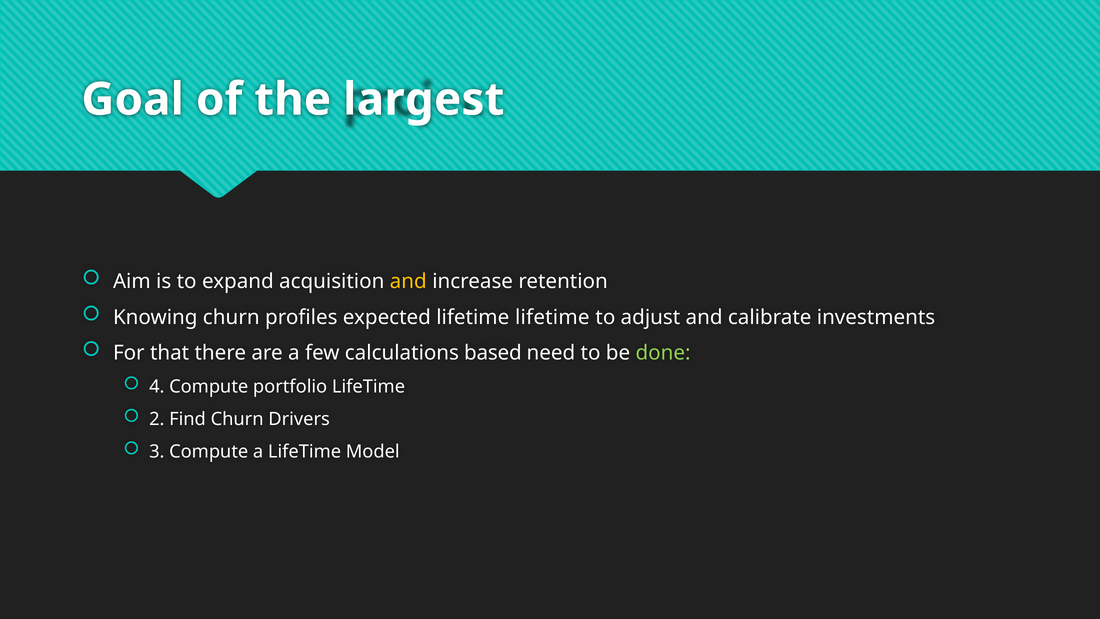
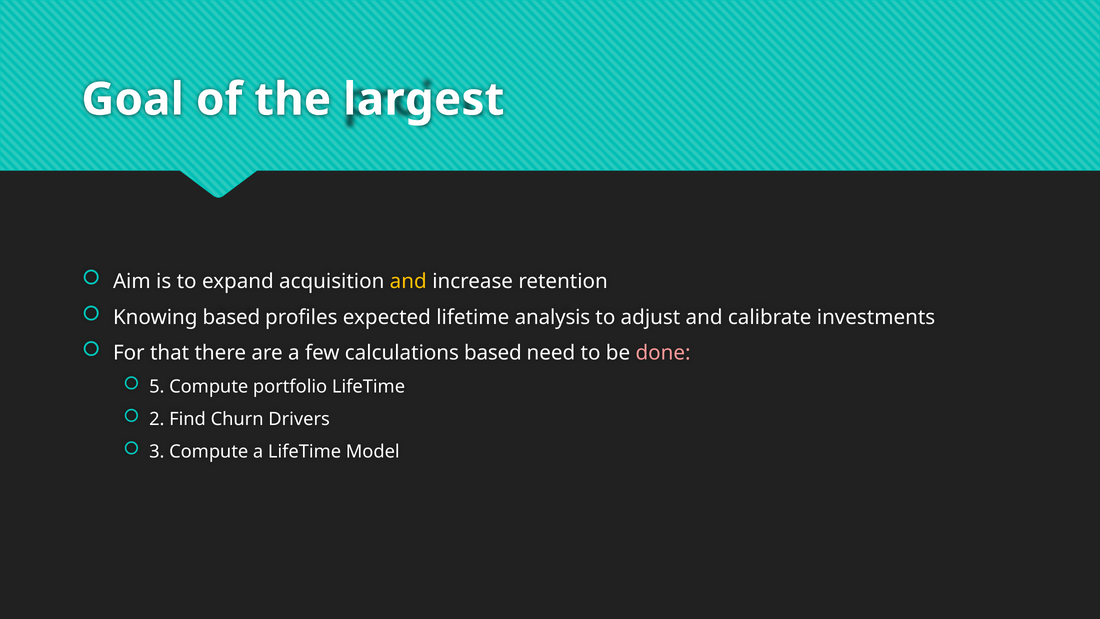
Knowing churn: churn -> based
lifetime lifetime: lifetime -> analysis
done colour: light green -> pink
4: 4 -> 5
